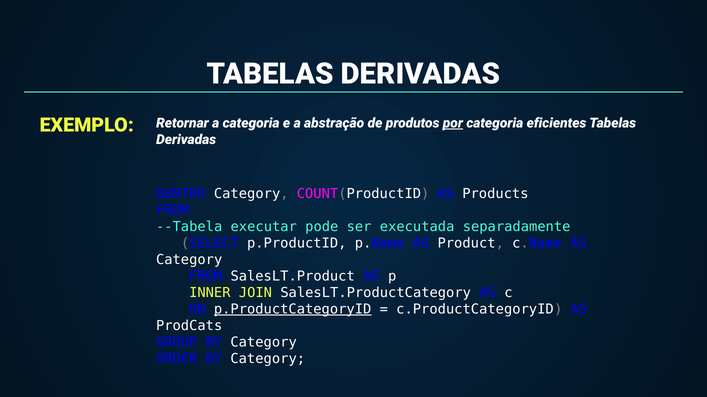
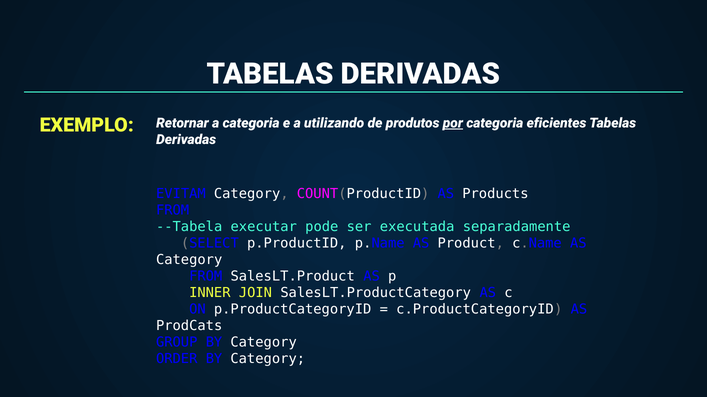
abstração: abstração -> utilizando
DENTRO: DENTRO -> EVITAM
p.ProductCategoryID underline: present -> none
